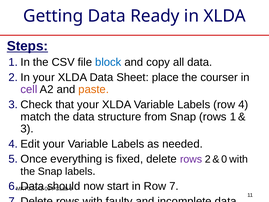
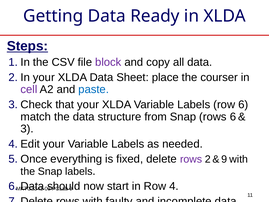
block colour: blue -> purple
paste colour: orange -> blue
row 4: 4 -> 6
rows 1: 1 -> 6
0 at (224, 159): 0 -> 9
7: 7 -> 4
